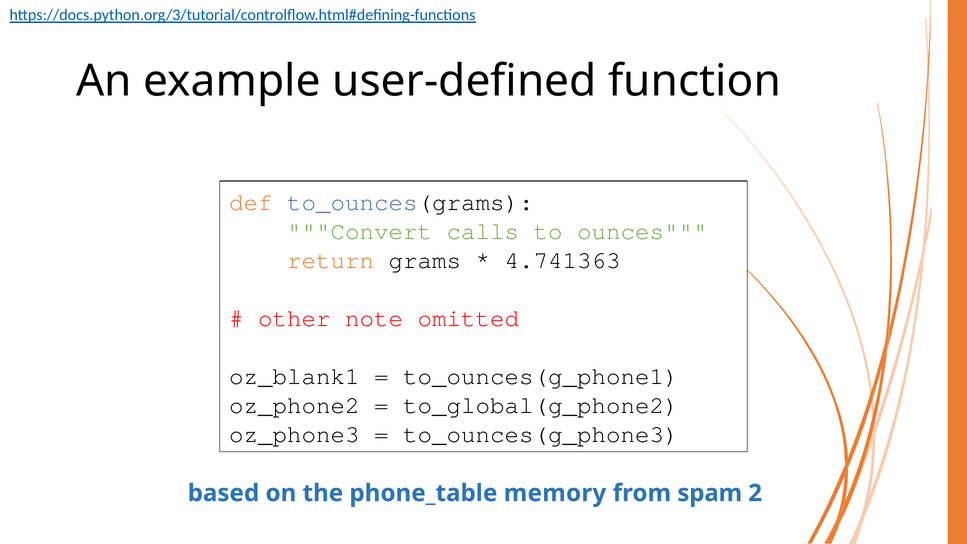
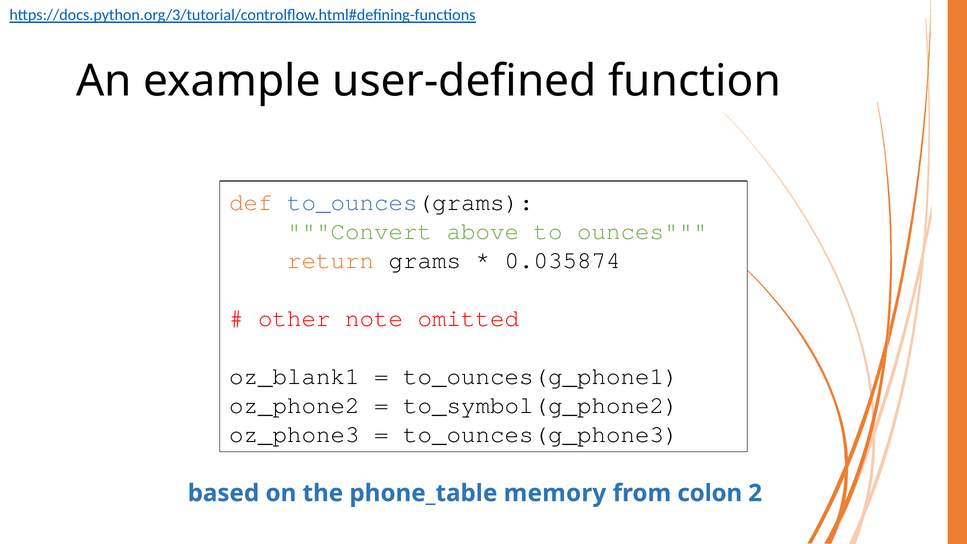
calls: calls -> above
4.741363: 4.741363 -> 0.035874
to_global(g_phone2: to_global(g_phone2 -> to_symbol(g_phone2
spam: spam -> colon
